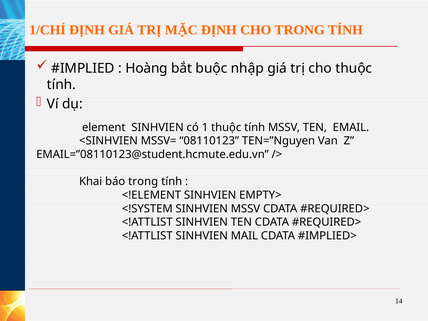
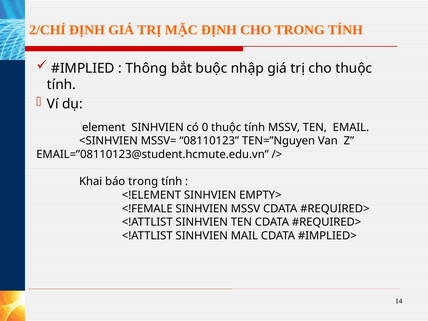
1/CHỈ: 1/CHỈ -> 2/CHỈ
Hoàng: Hoàng -> Thông
1: 1 -> 0
<!SYSTEM: <!SYSTEM -> <!FEMALE
